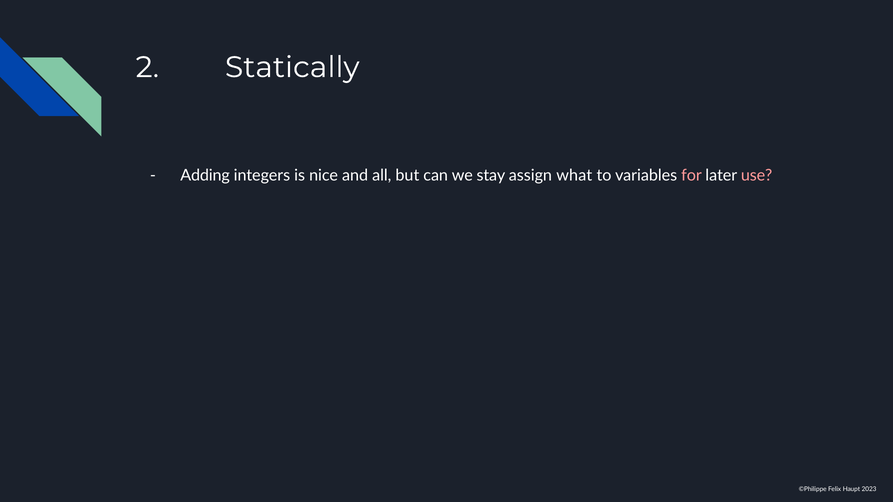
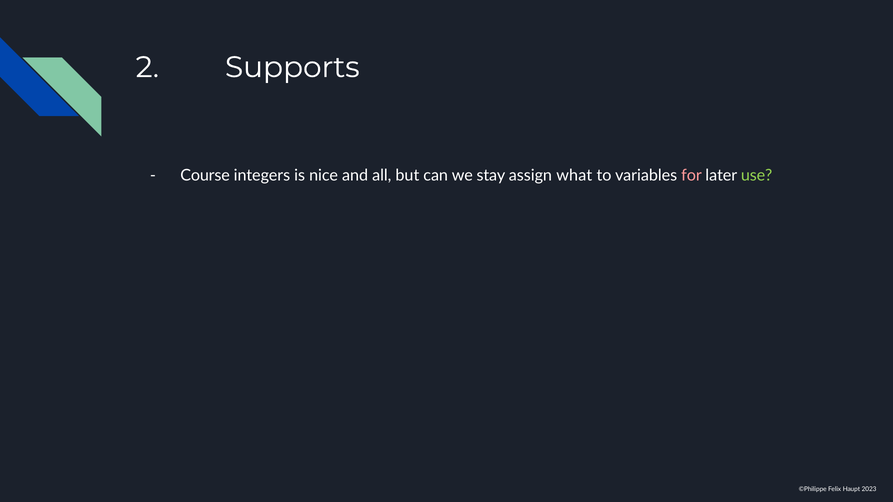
Statically: Statically -> Supports
Adding: Adding -> Course
use colour: pink -> light green
